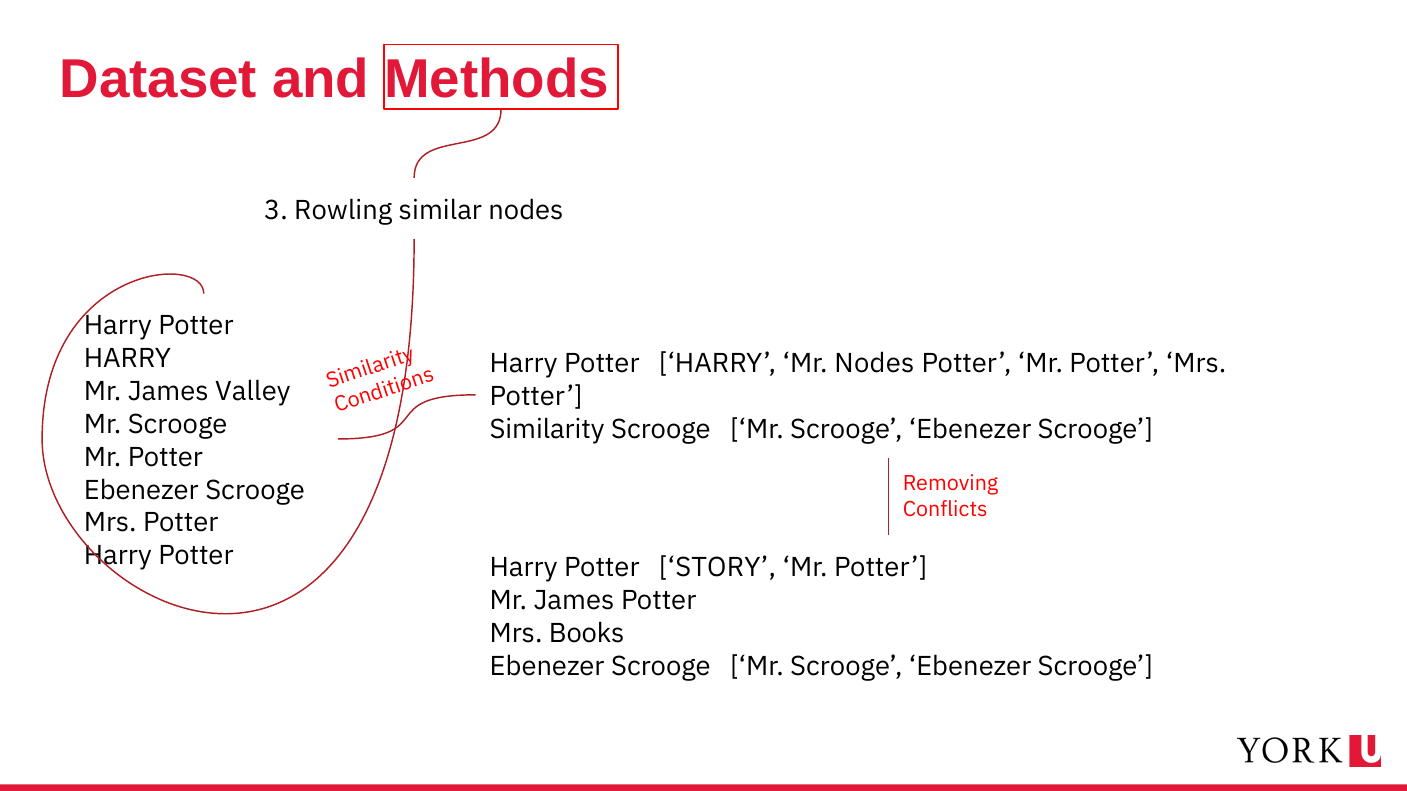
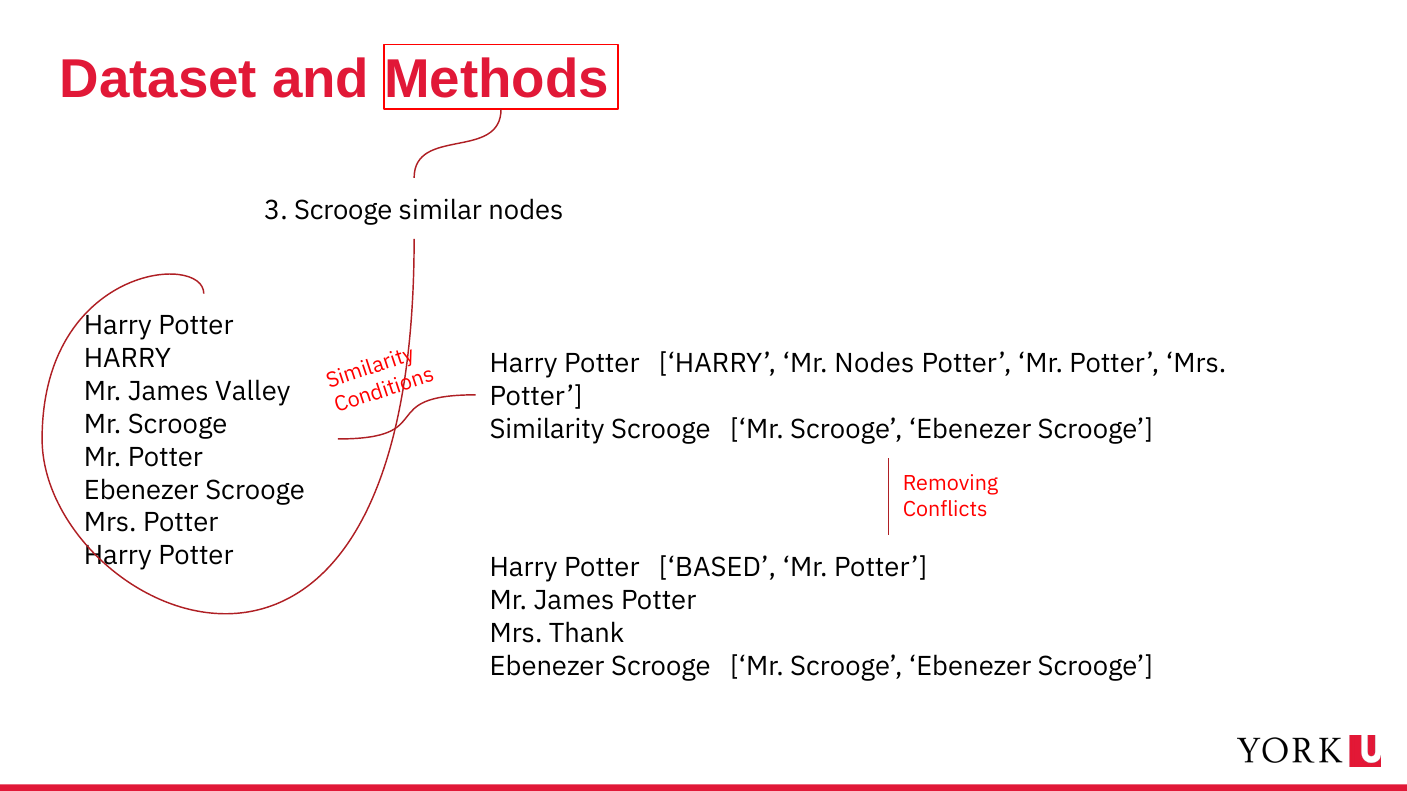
3 Rowling: Rowling -> Scrooge
STORY: STORY -> BASED
Books: Books -> Thank
